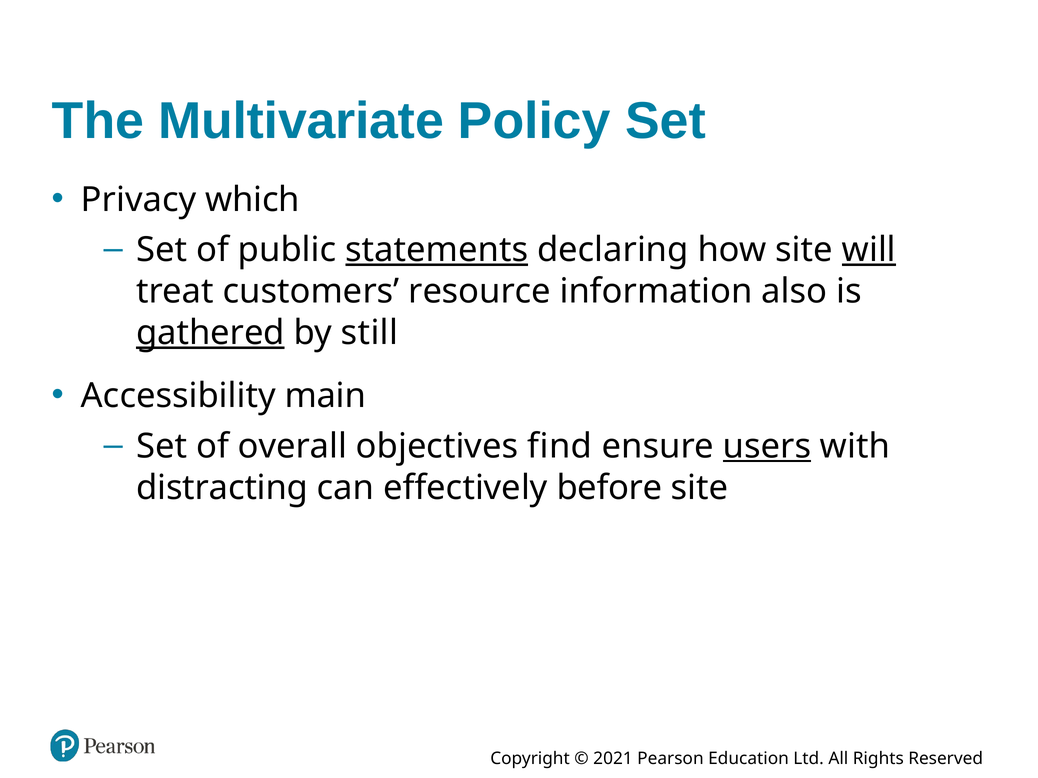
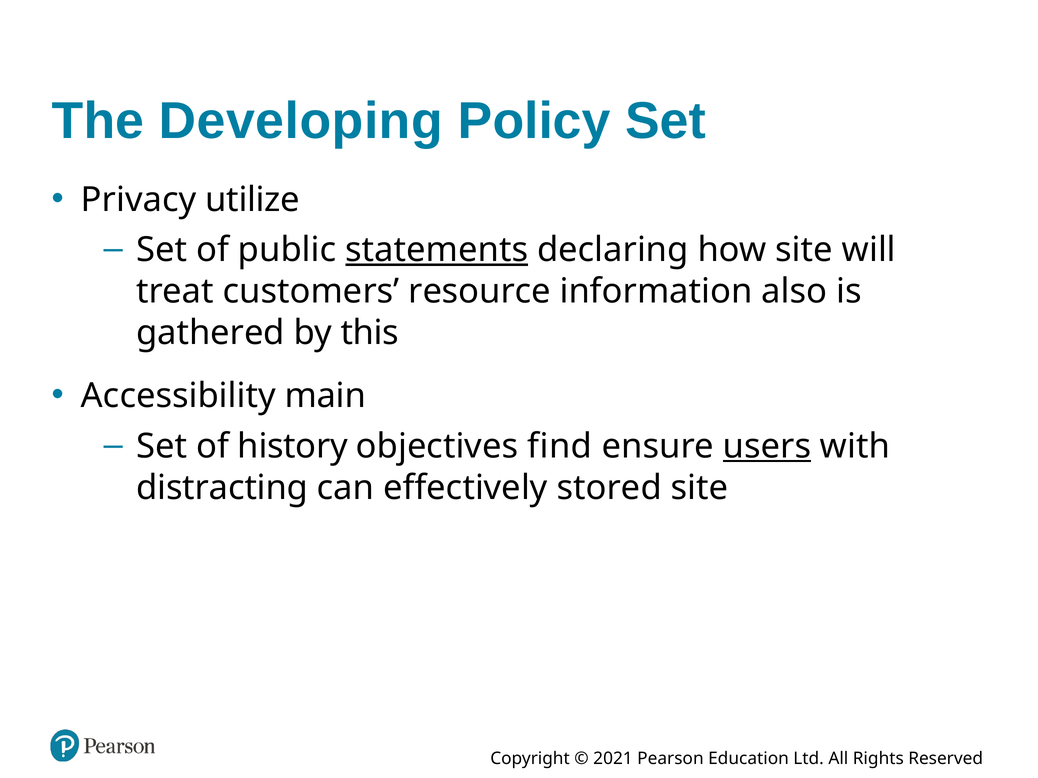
Multivariate: Multivariate -> Developing
which: which -> utilize
will underline: present -> none
gathered underline: present -> none
still: still -> this
overall: overall -> history
before: before -> stored
